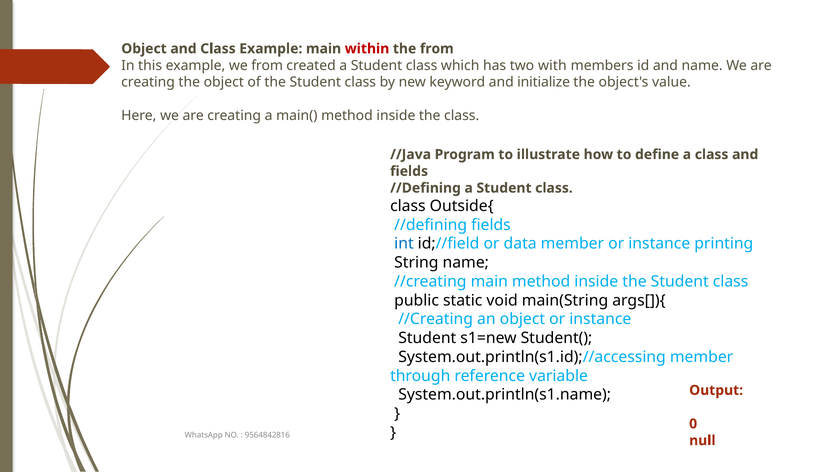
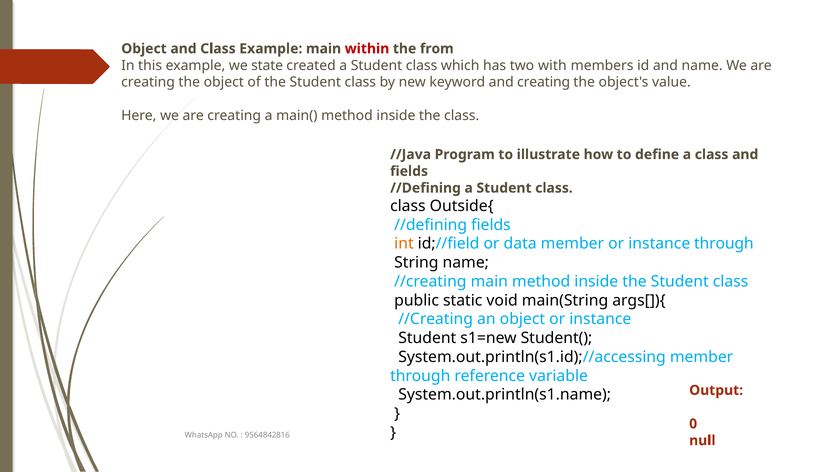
we from: from -> state
and initialize: initialize -> creating
int colour: blue -> orange
instance printing: printing -> through
